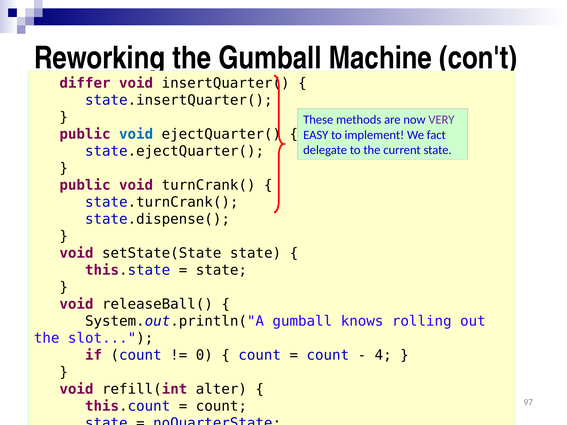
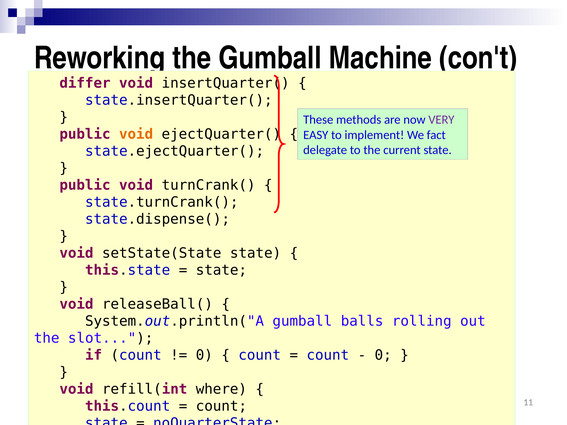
void at (136, 134) colour: blue -> orange
knows: knows -> balls
4 at (383, 355): 4 -> 0
alter: alter -> where
97: 97 -> 11
